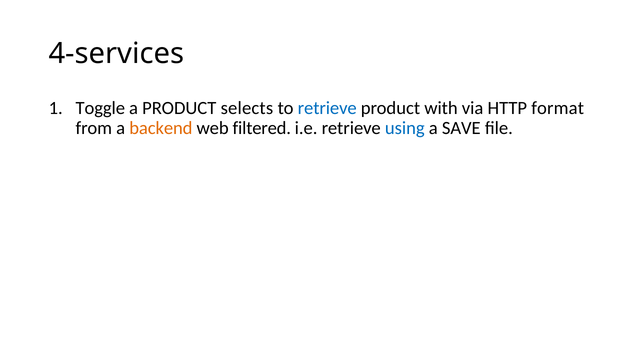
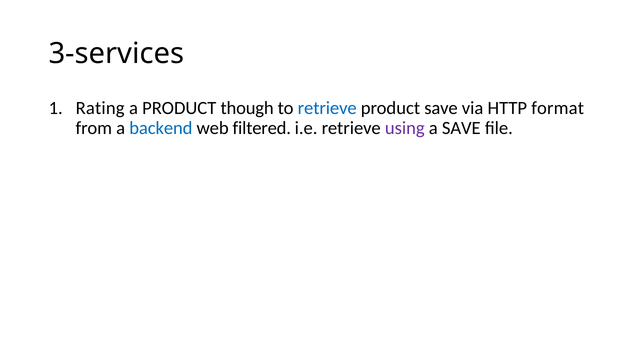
4-services: 4-services -> 3-services
Toggle: Toggle -> Rating
selects: selects -> though
product with: with -> save
backend colour: orange -> blue
using colour: blue -> purple
